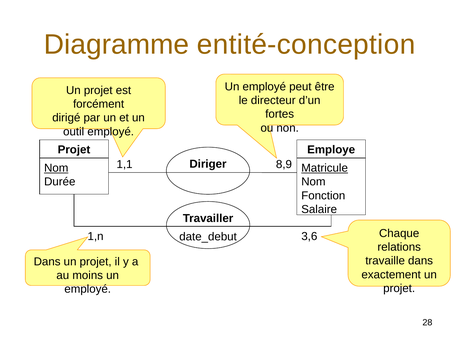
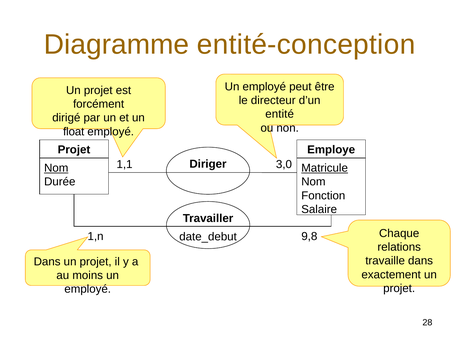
fortes: fortes -> entité
outil: outil -> float
8,9: 8,9 -> 3,0
3,6: 3,6 -> 9,8
